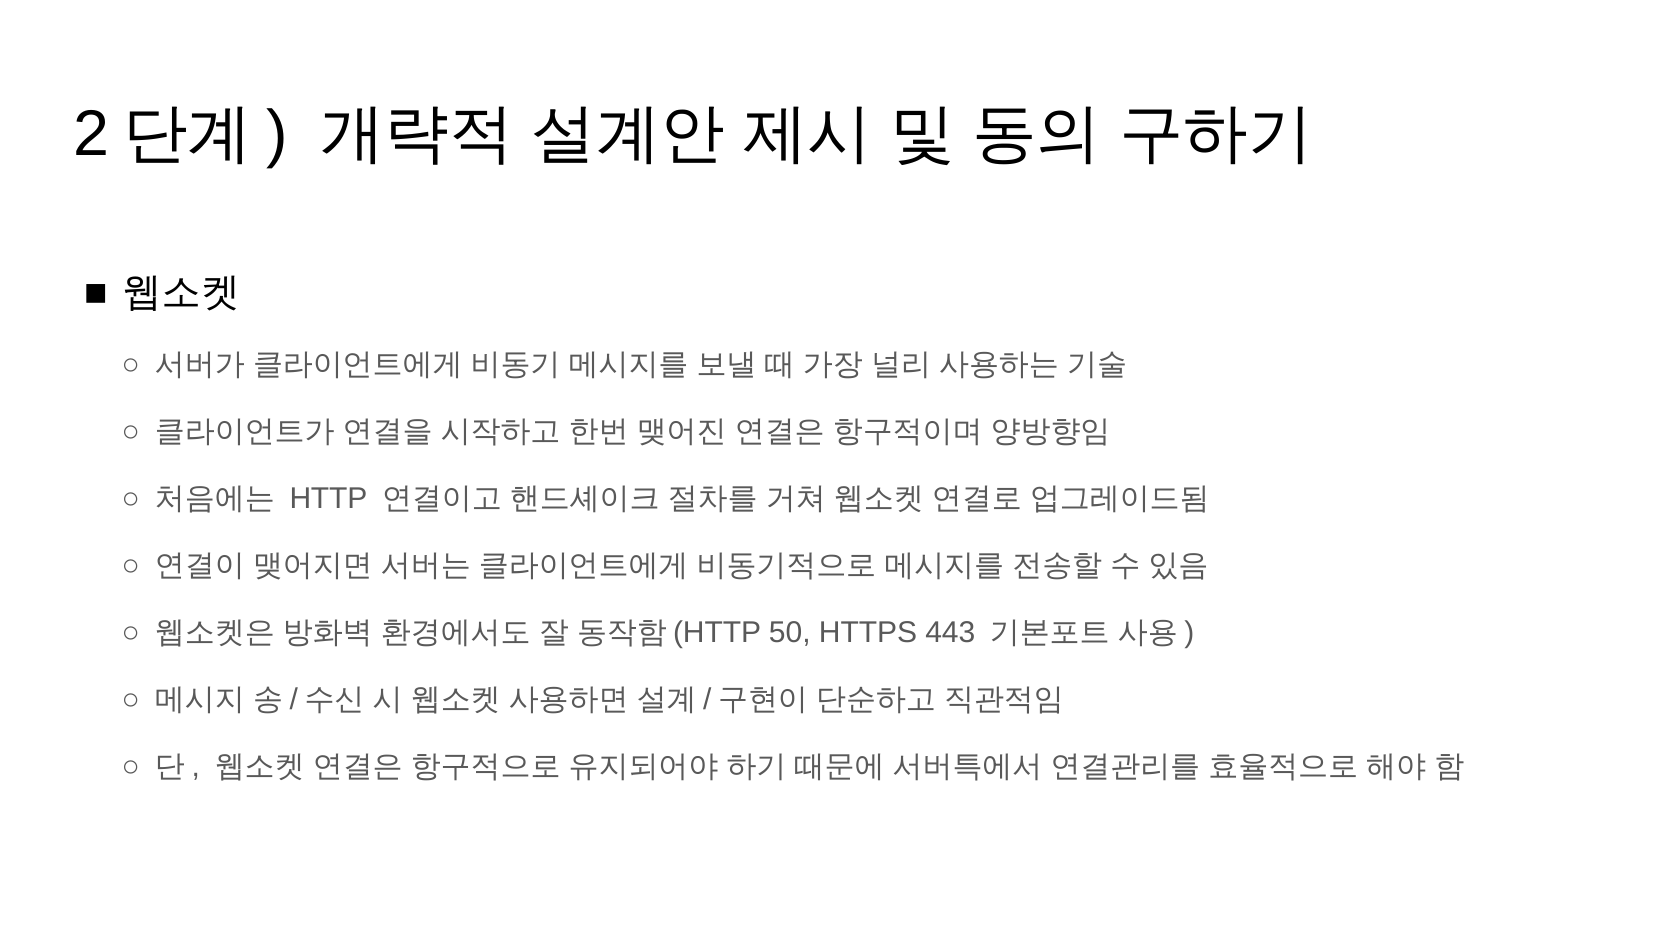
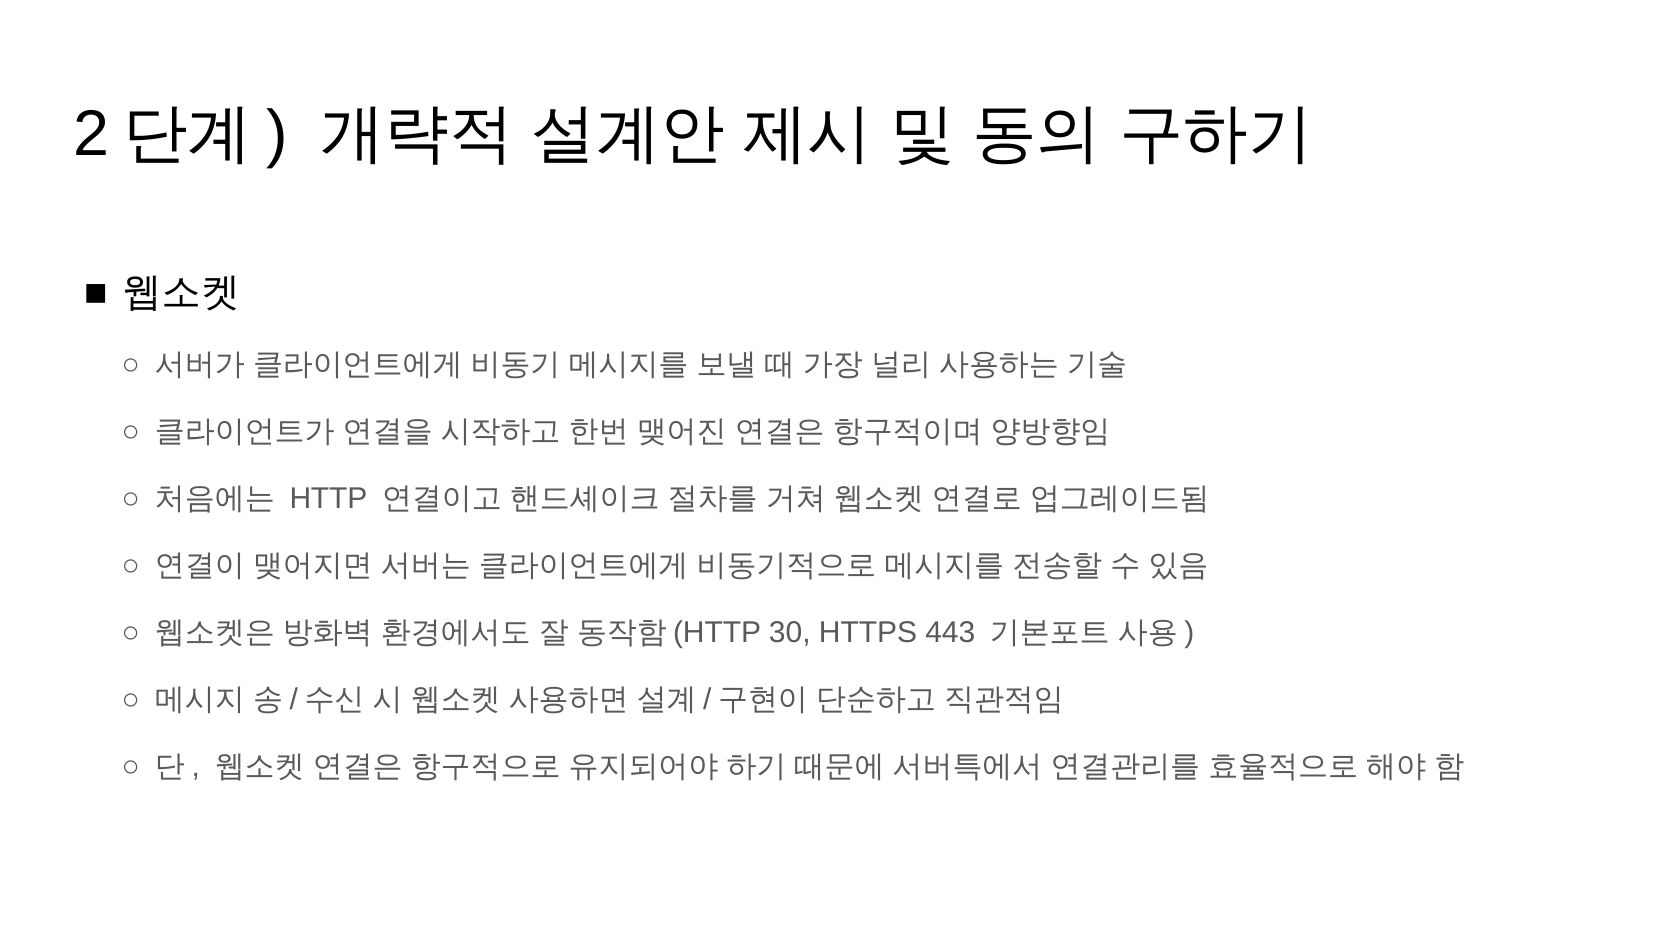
50: 50 -> 30
